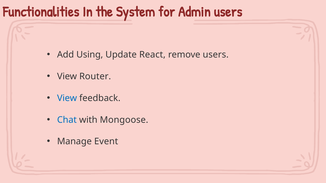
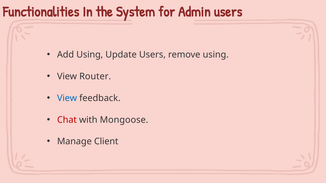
Update React: React -> Users
remove users: users -> using
Chat colour: blue -> red
Event: Event -> Client
